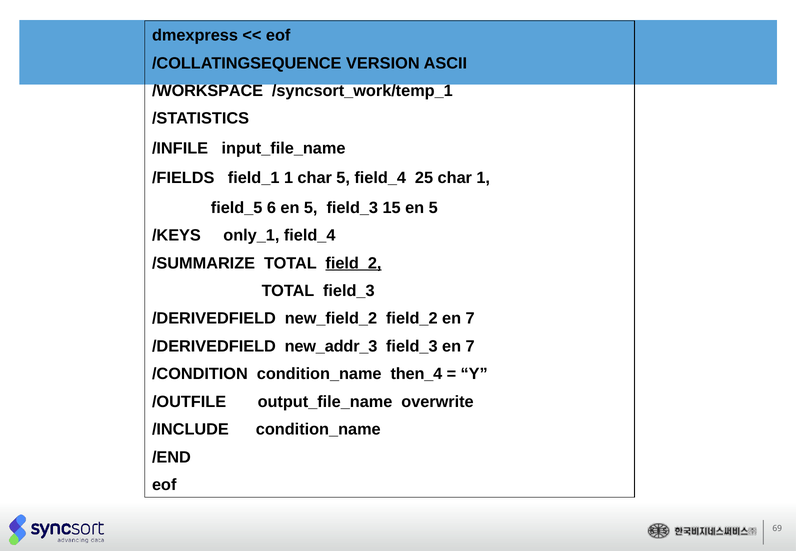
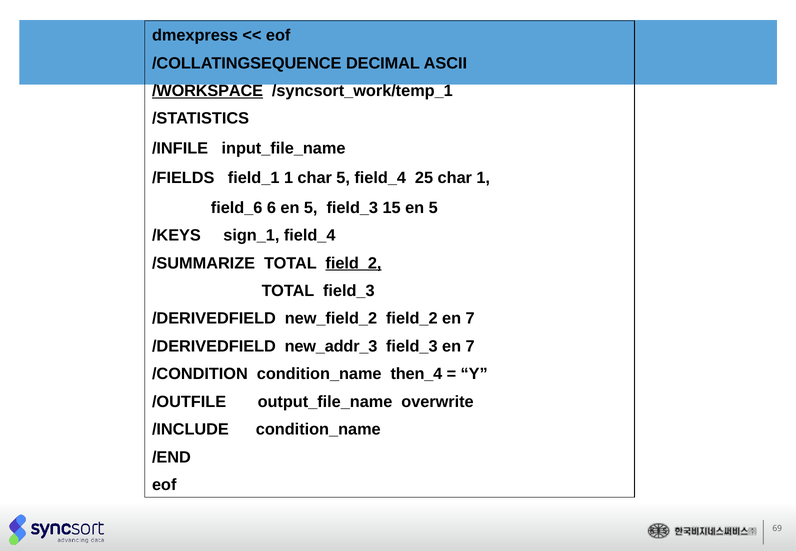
VERSION: VERSION -> DECIMAL
/WORKSPACE underline: none -> present
field_5: field_5 -> field_6
only_1: only_1 -> sign_1
